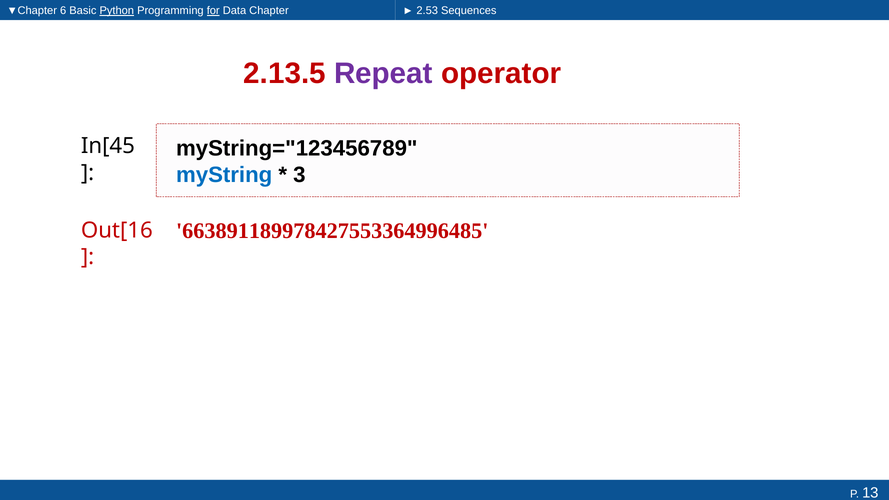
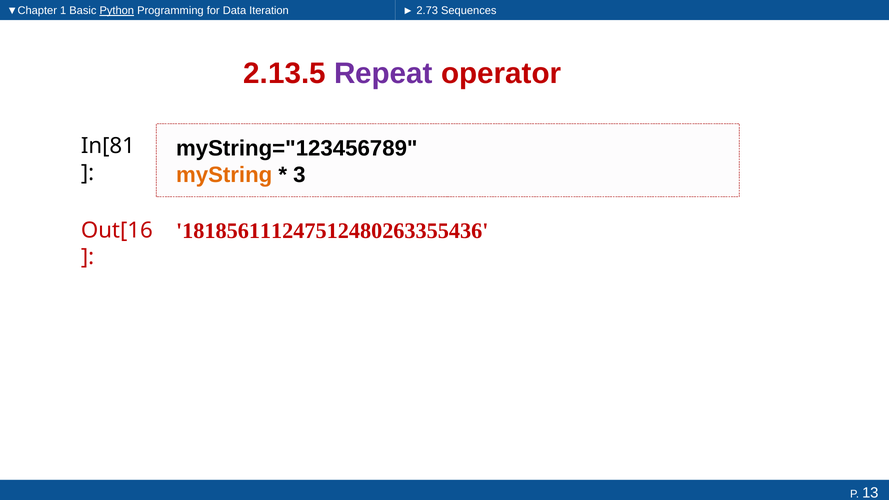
6: 6 -> 1
for underline: present -> none
Chapter: Chapter -> Iteration
2.53: 2.53 -> 2.73
In[45: In[45 -> In[81
myString colour: blue -> orange
663891189978427553364996485: 663891189978427553364996485 -> 181856111247512480263355436
